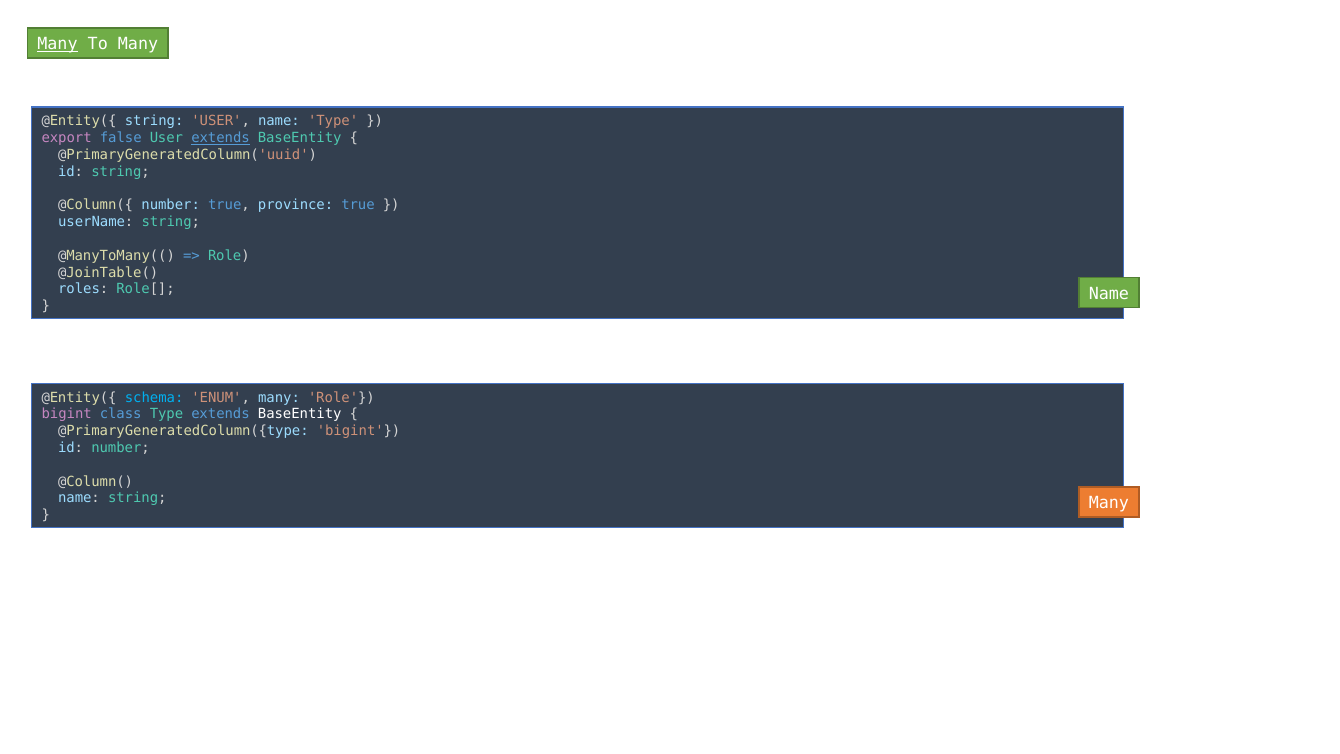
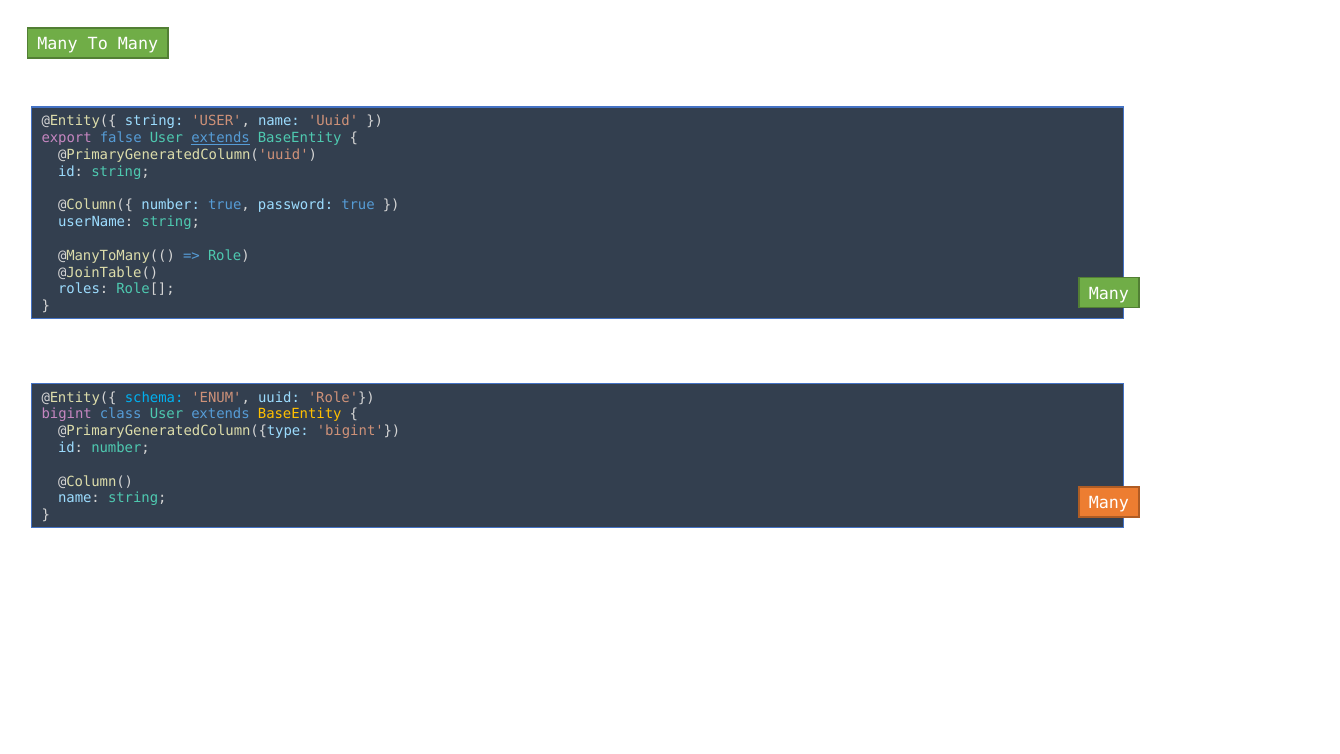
Many at (58, 44) underline: present -> none
name Type: Type -> Uuid
province: province -> password
Name at (1109, 294): Name -> Many
ENUM many: many -> uuid
class Type: Type -> User
BaseEntity at (300, 414) colour: white -> yellow
